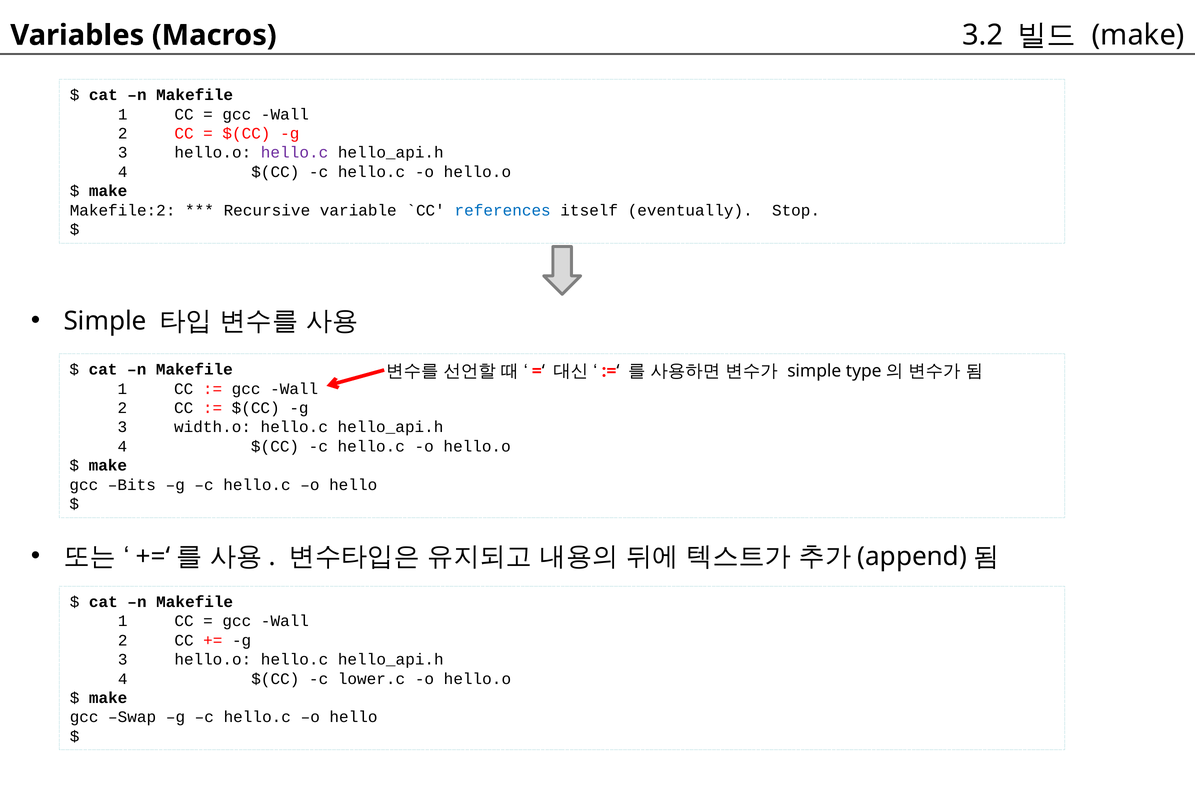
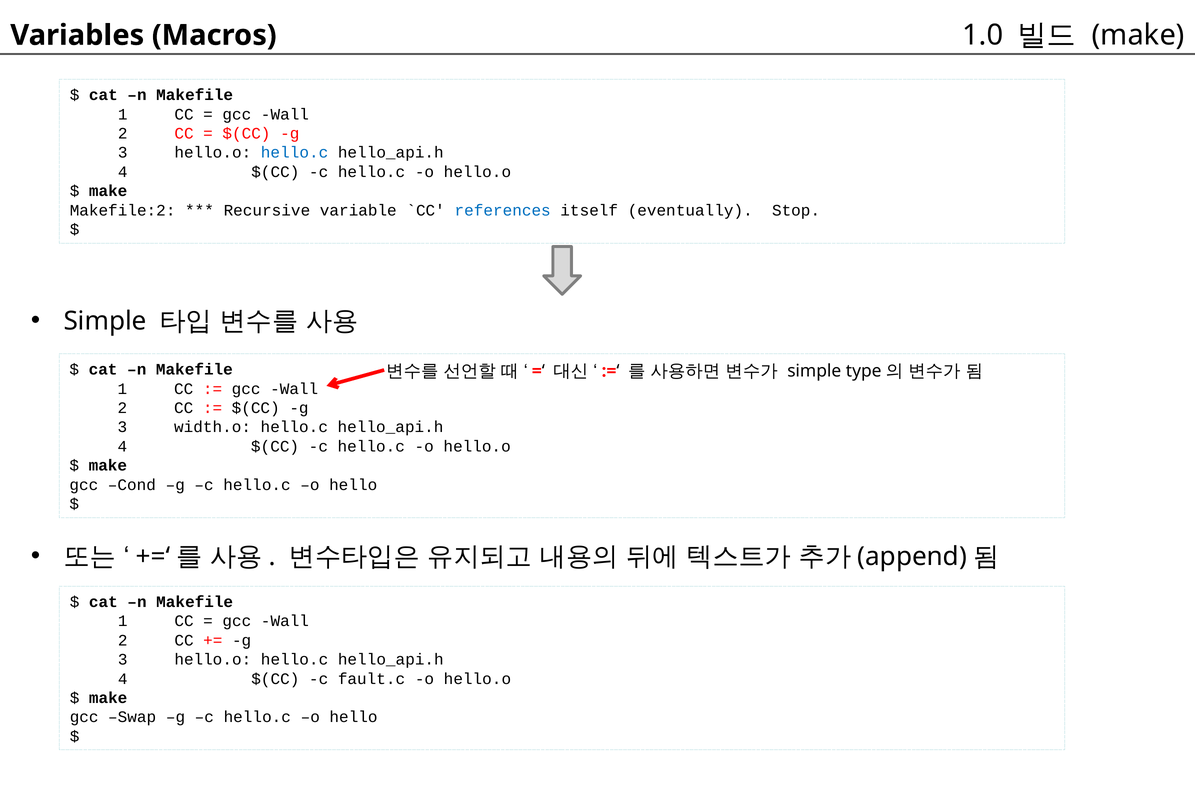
3.2: 3.2 -> 1.0
hello.c at (295, 153) colour: purple -> blue
Bits: Bits -> Cond
lower.c: lower.c -> fault.c
